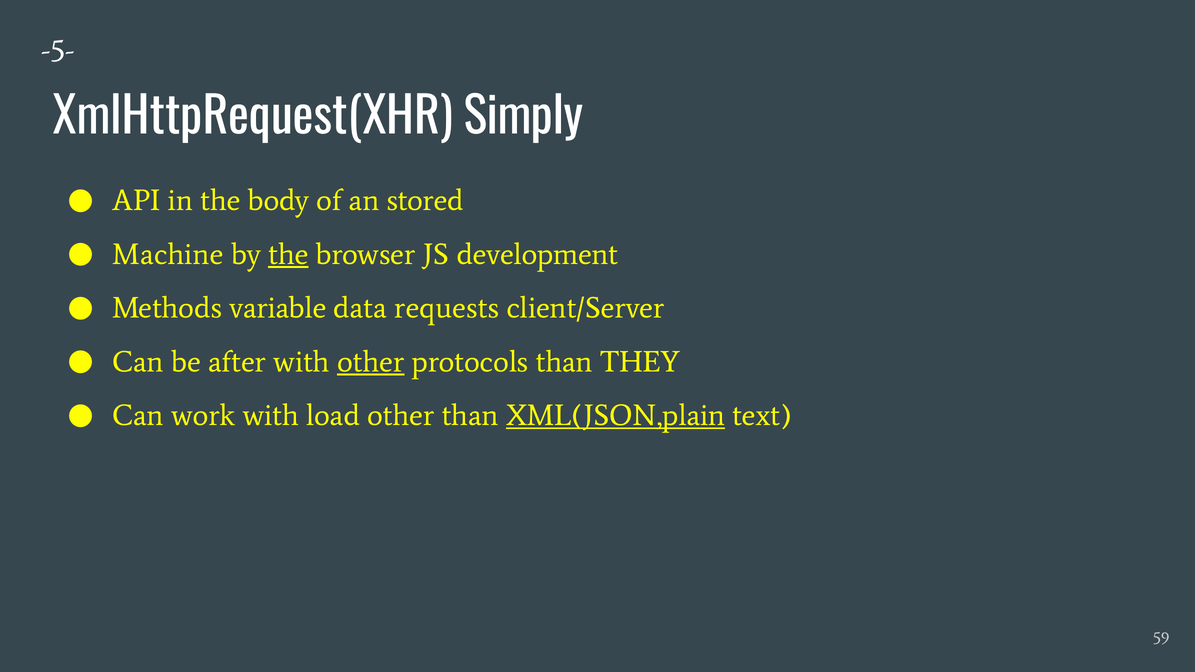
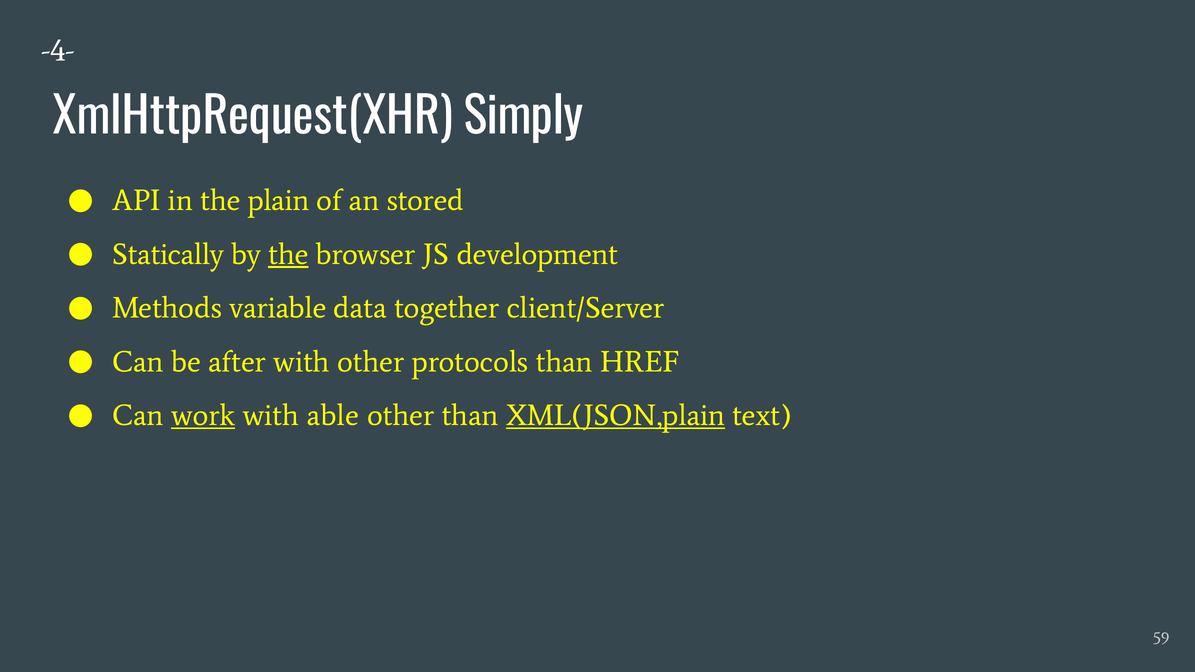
-5-: -5- -> -4-
body: body -> plain
Machine: Machine -> Statically
requests: requests -> together
other at (371, 362) underline: present -> none
THEY: THEY -> HREF
work underline: none -> present
load: load -> able
